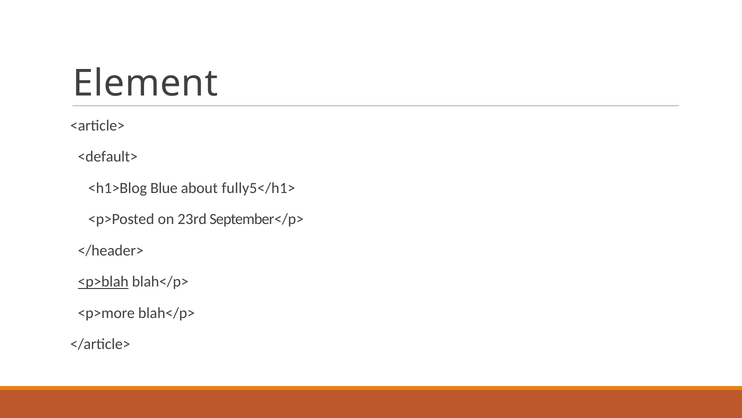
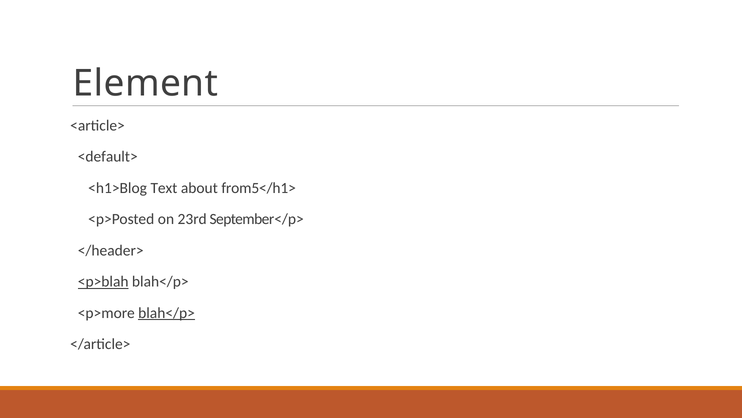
Blue: Blue -> Text
fully5</h1>: fully5</h1> -> from5</h1>
blah</p> at (167, 312) underline: none -> present
